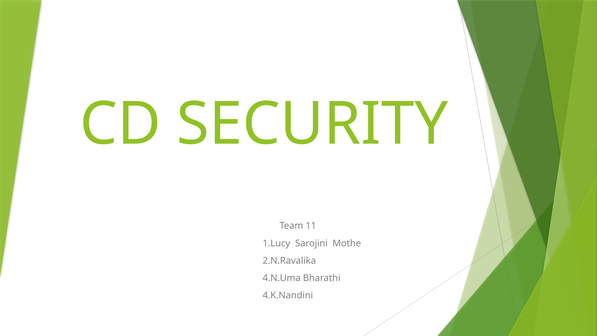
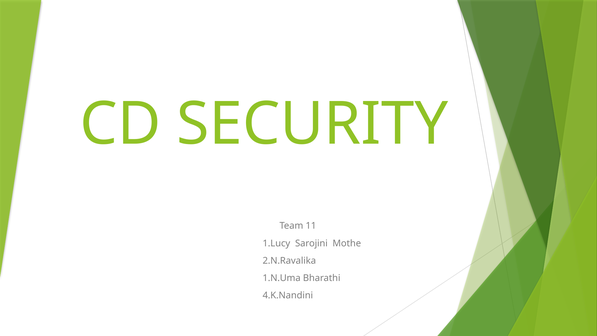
4.N.Uma: 4.N.Uma -> 1.N.Uma
